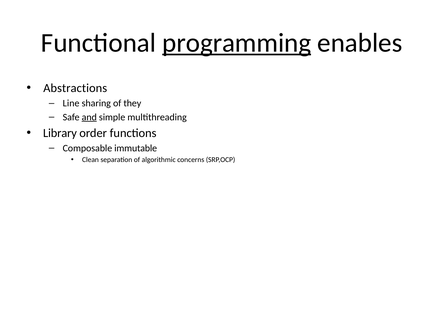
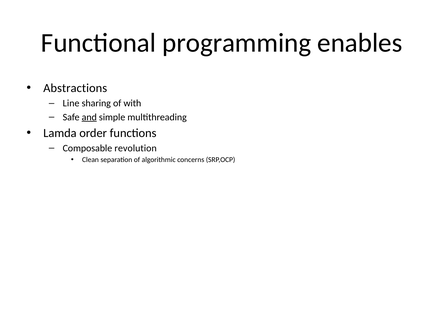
programming underline: present -> none
they: they -> with
Library: Library -> Lamda
immutable: immutable -> revolution
